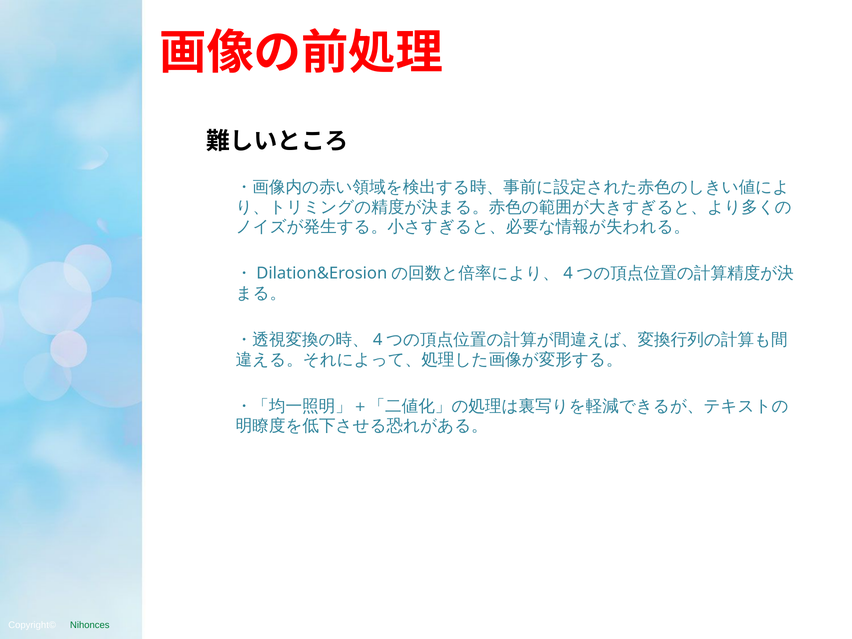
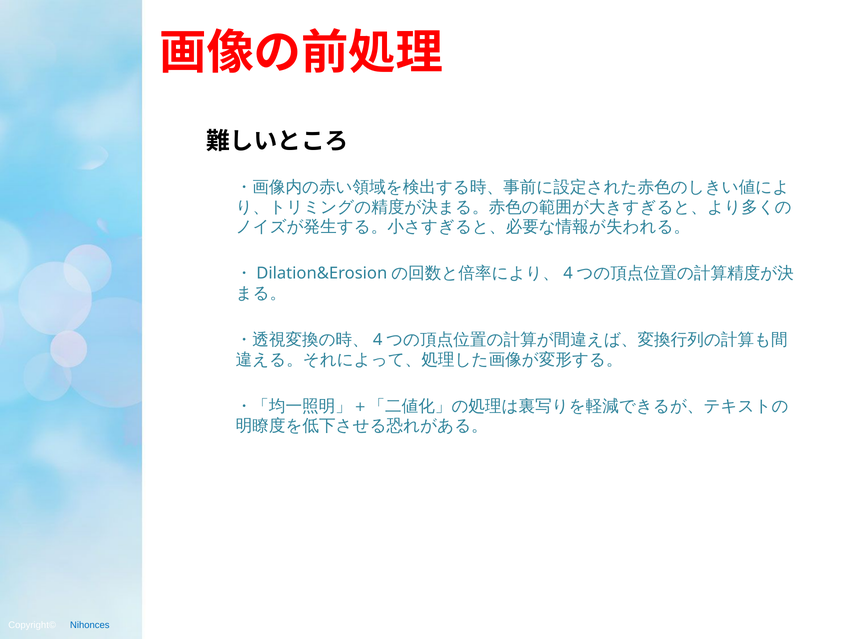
Nihonces colour: green -> blue
